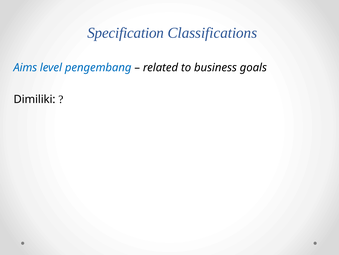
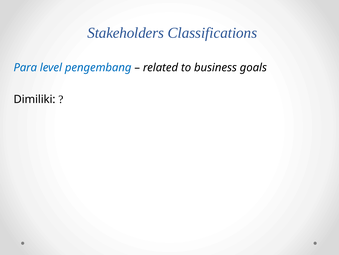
Specification: Specification -> Stakeholders
Aims: Aims -> Para
